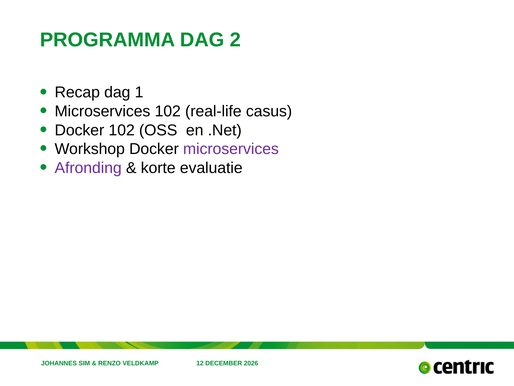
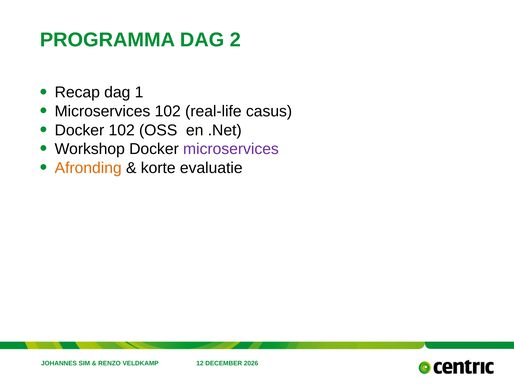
Afronding colour: purple -> orange
